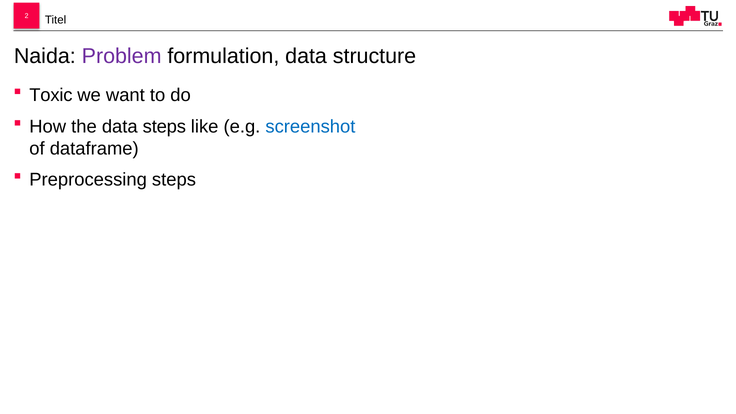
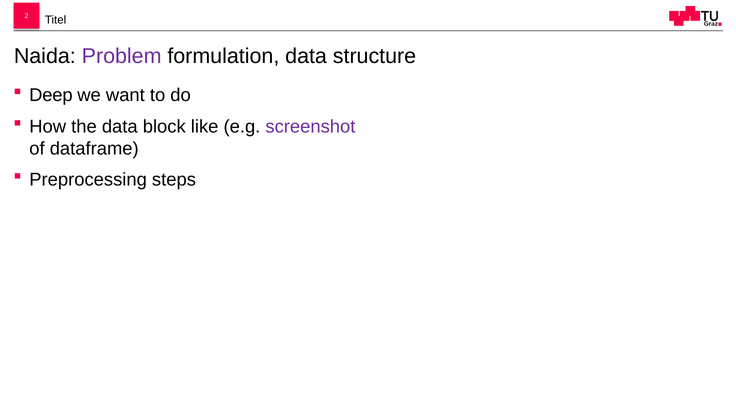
Toxic: Toxic -> Deep
data steps: steps -> block
screenshot colour: blue -> purple
